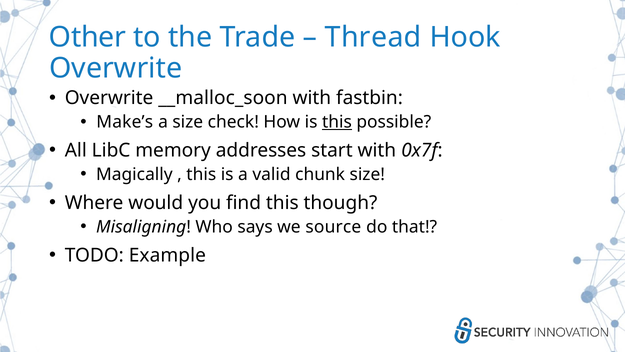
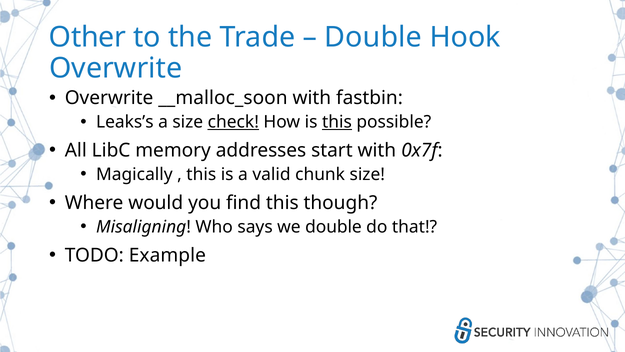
Thread at (373, 37): Thread -> Double
Make’s: Make’s -> Leaks’s
check underline: none -> present
we source: source -> double
